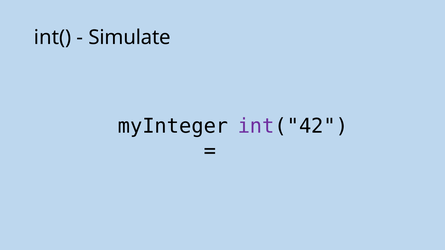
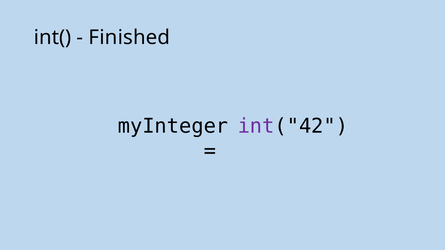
Simulate: Simulate -> Finished
